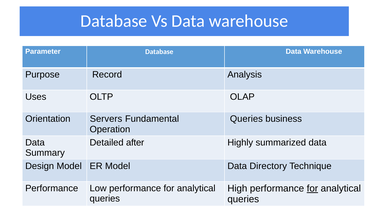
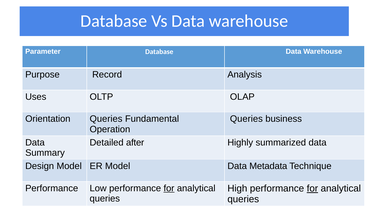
Orientation Servers: Servers -> Queries
Directory: Directory -> Metadata
for at (169, 188) underline: none -> present
